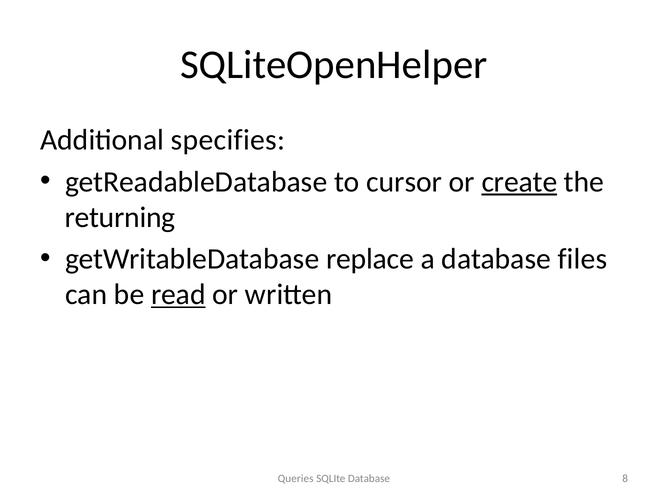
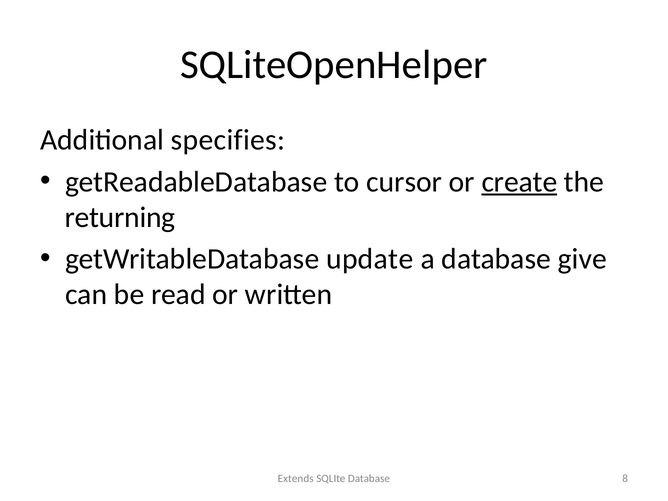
replace: replace -> update
files: files -> give
read underline: present -> none
Queries: Queries -> Extends
